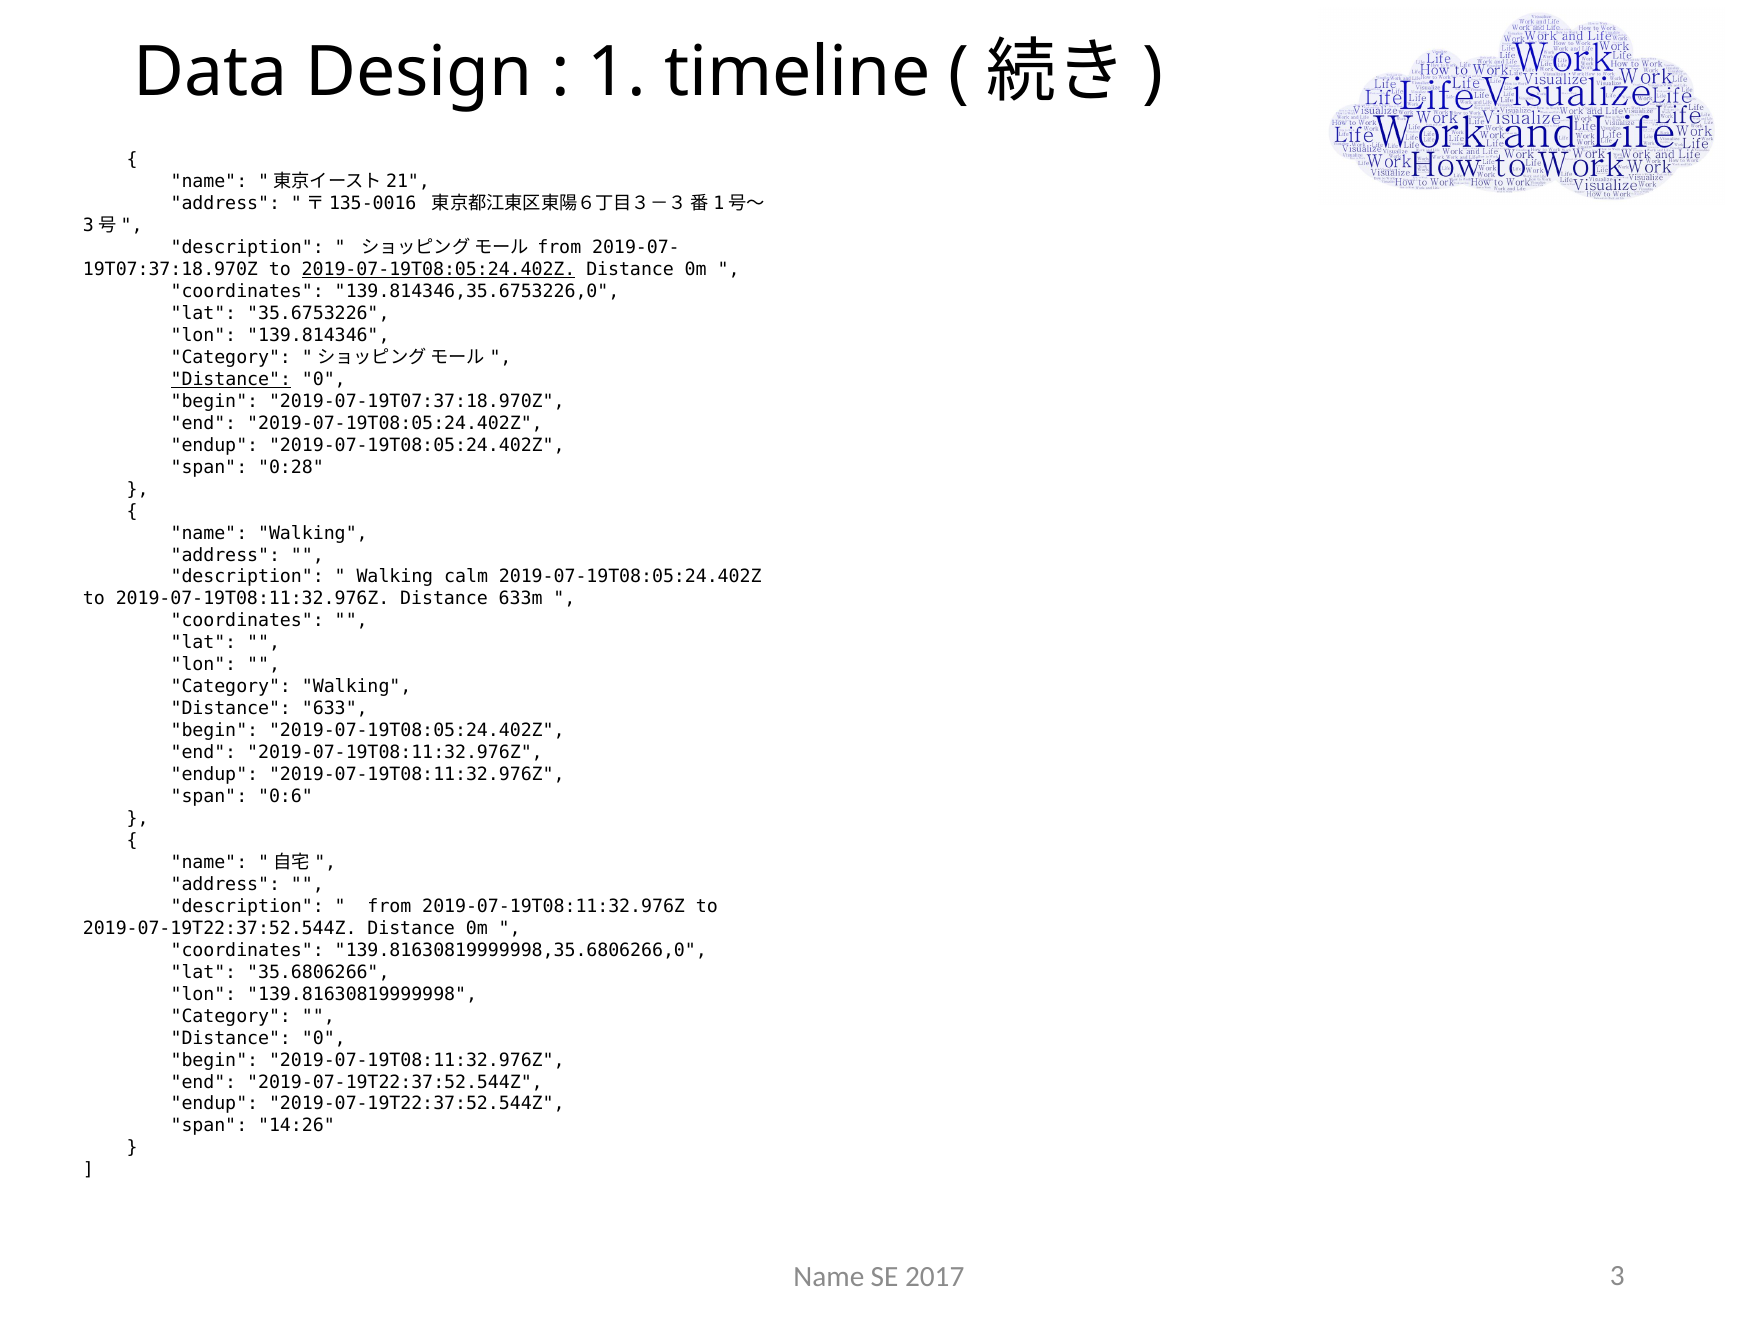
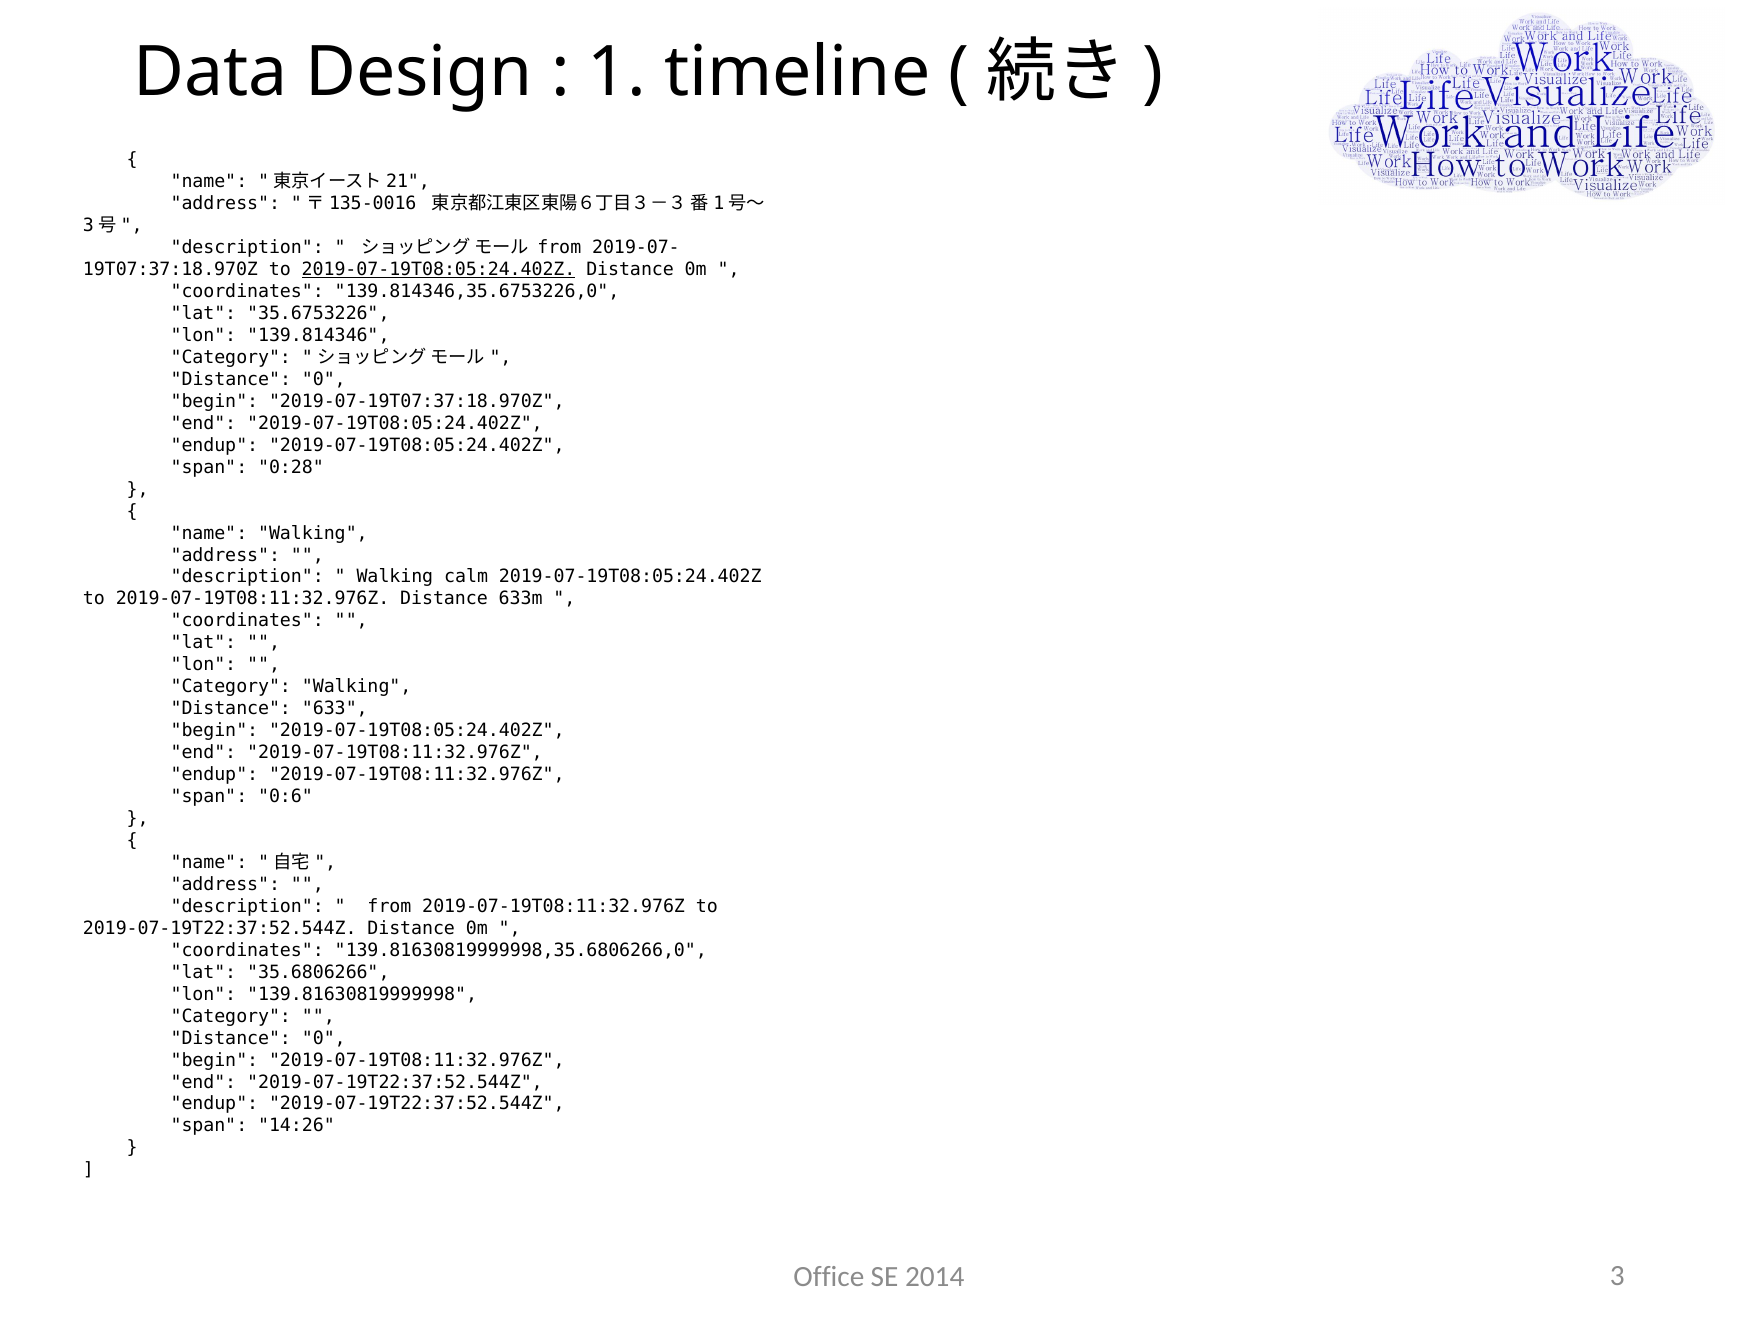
Distance at (231, 379) underline: present -> none
Name at (829, 1276): Name -> Office
2017: 2017 -> 2014
